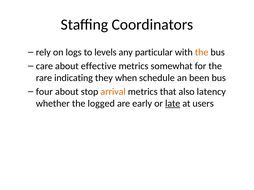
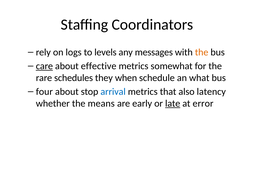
particular: particular -> messages
care underline: none -> present
indicating: indicating -> schedules
been: been -> what
arrival colour: orange -> blue
logged: logged -> means
users: users -> error
